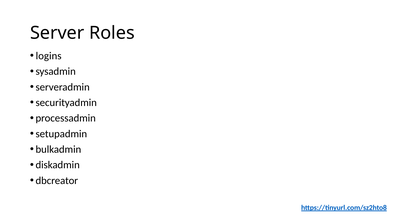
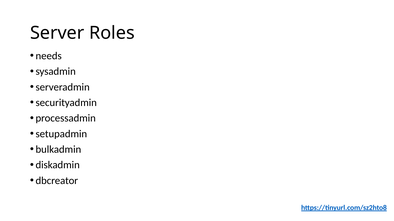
logins: logins -> needs
